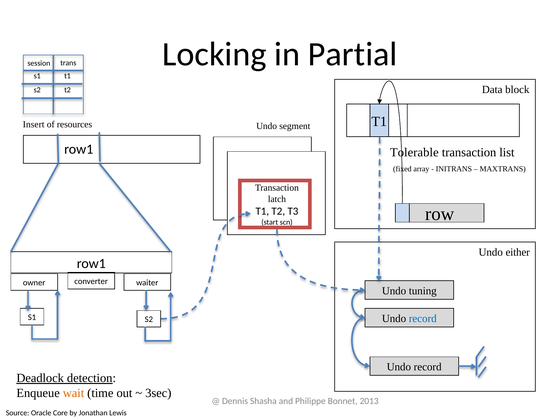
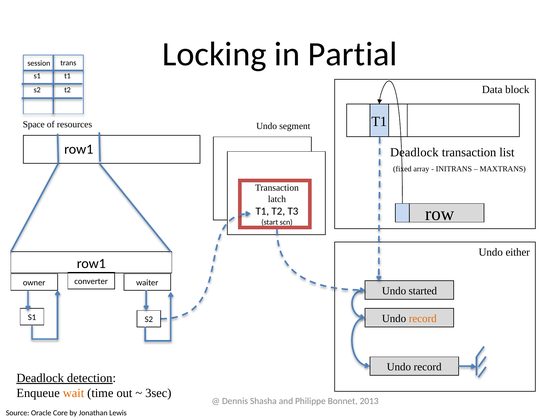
Insert: Insert -> Space
Tolerable at (414, 153): Tolerable -> Deadlock
tuning: tuning -> started
record at (423, 318) colour: blue -> orange
